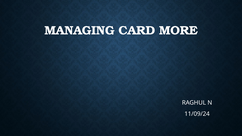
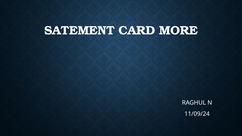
MANAGING: MANAGING -> SATEMENT
